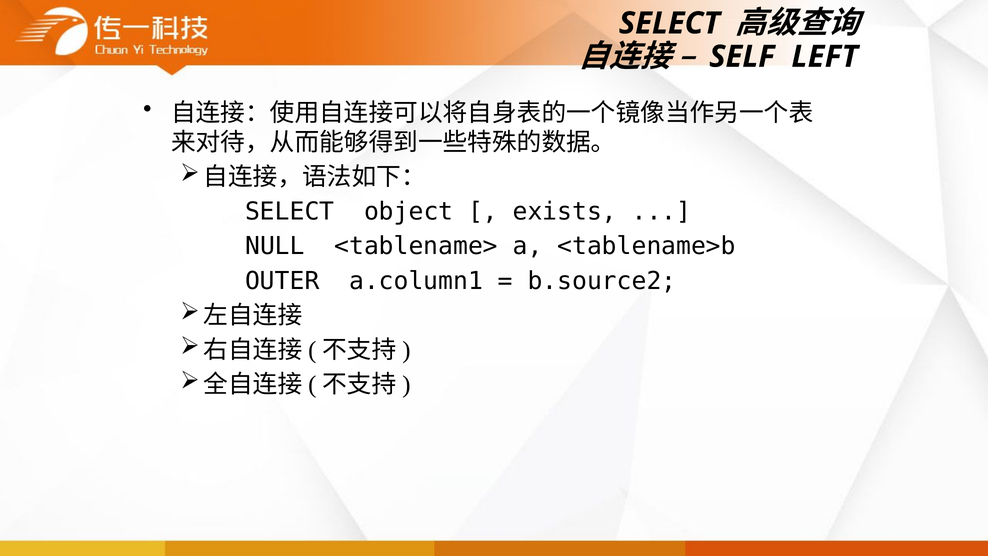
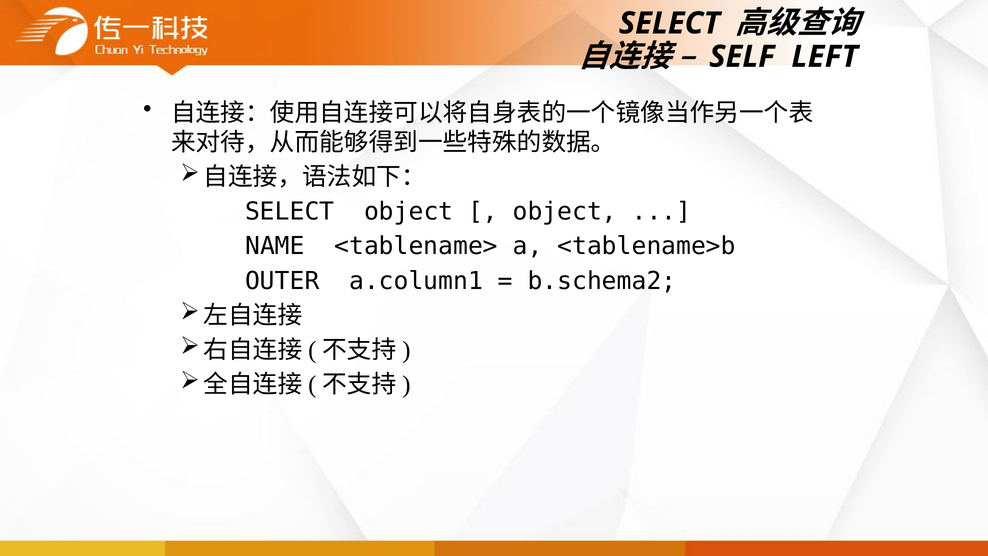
exists at (565, 212): exists -> object
NULL: NULL -> NAME
b.source2: b.source2 -> b.schema2
